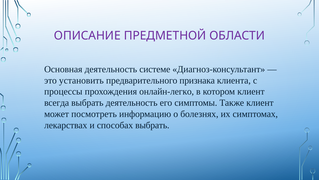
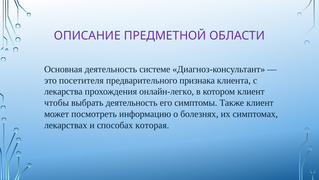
установить: установить -> посетителя
процессы: процессы -> лекарства
всегда: всегда -> чтобы
способах выбрать: выбрать -> которая
